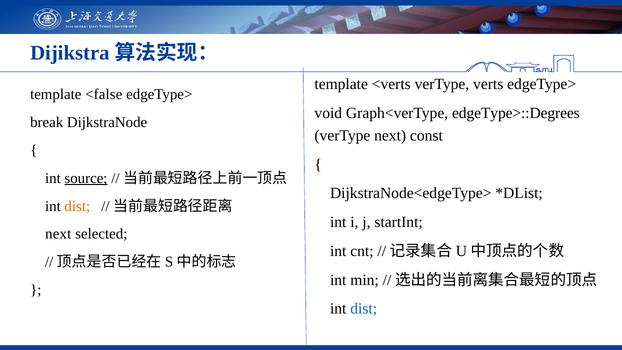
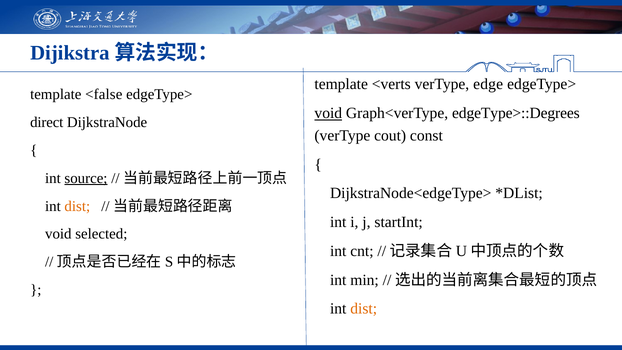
verts: verts -> edge
void at (328, 113) underline: none -> present
break: break -> direct
verType next: next -> cout
next at (58, 234): next -> void
dist at (364, 309) colour: blue -> orange
